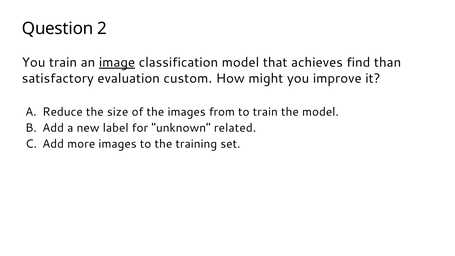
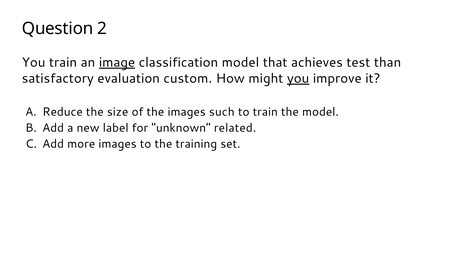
find: find -> test
you at (298, 78) underline: none -> present
from: from -> such
